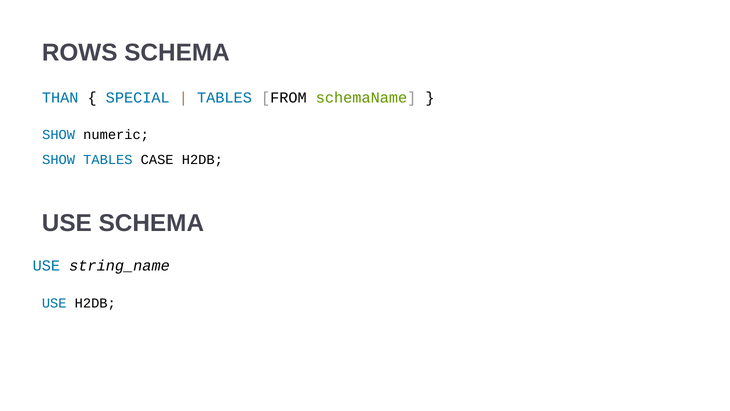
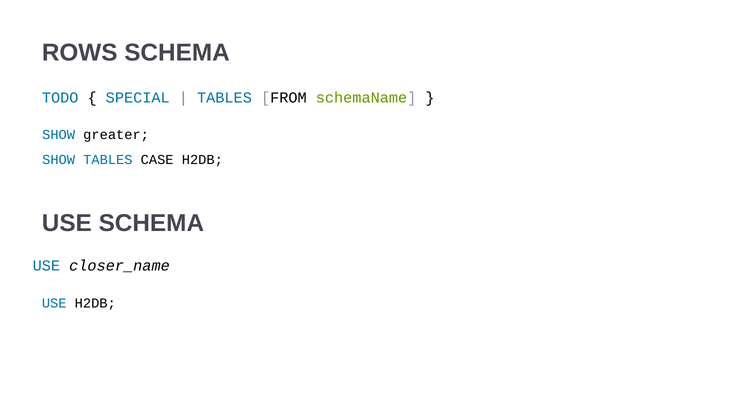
THAN: THAN -> TODO
numeric: numeric -> greater
string_name: string_name -> closer_name
